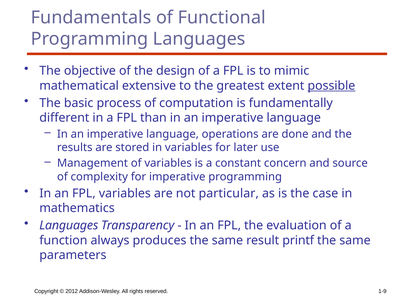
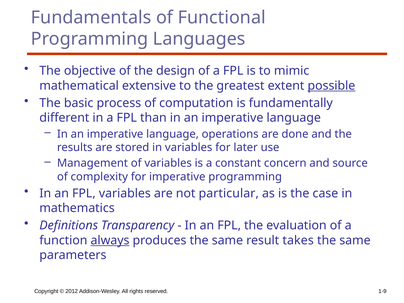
Languages at (69, 226): Languages -> Definitions
always underline: none -> present
printf: printf -> takes
